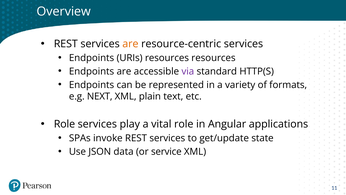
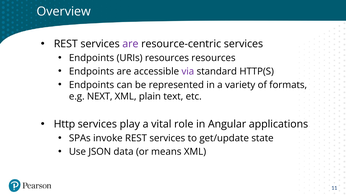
are at (130, 44) colour: orange -> purple
Role at (64, 124): Role -> Http
service: service -> means
